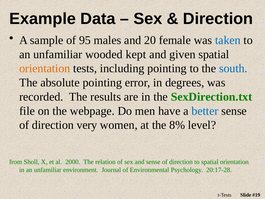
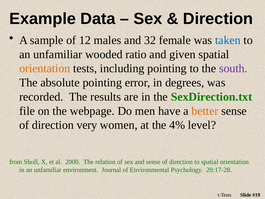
95: 95 -> 12
20: 20 -> 32
kept: kept -> ratio
south colour: blue -> purple
better colour: blue -> orange
8%: 8% -> 4%
